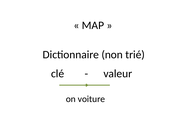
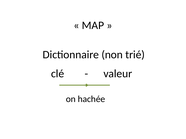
voiture: voiture -> hachée
